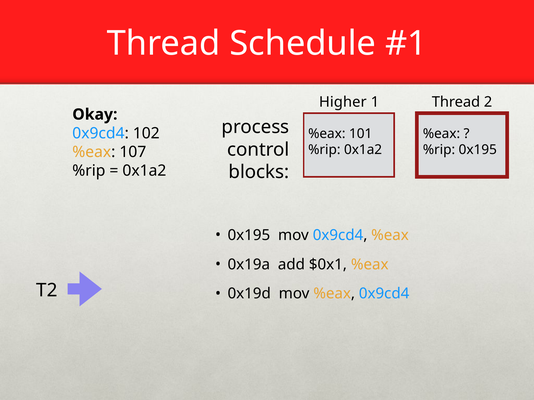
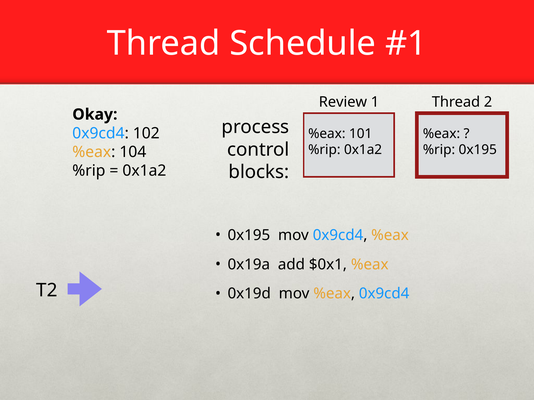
Higher: Higher -> Review
107: 107 -> 104
